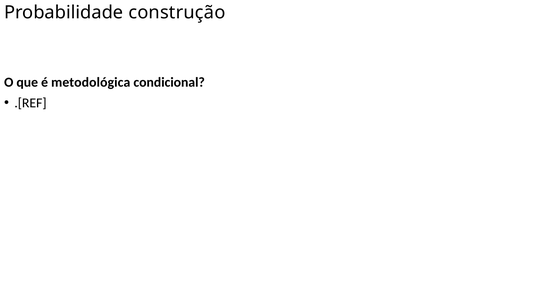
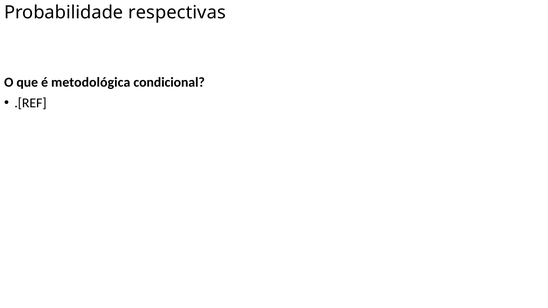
construção: construção -> respectivas
